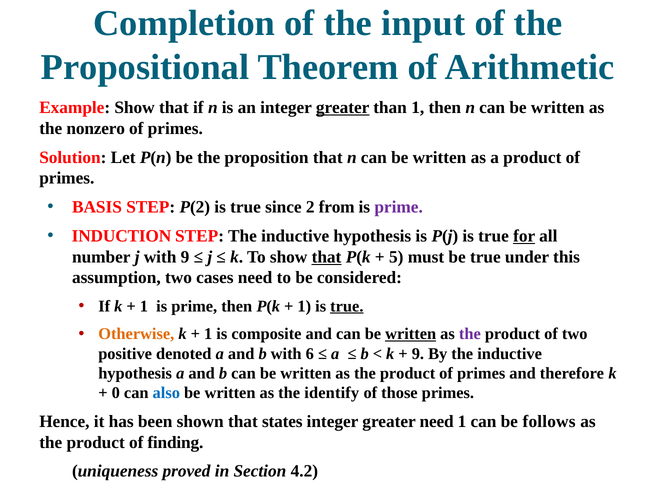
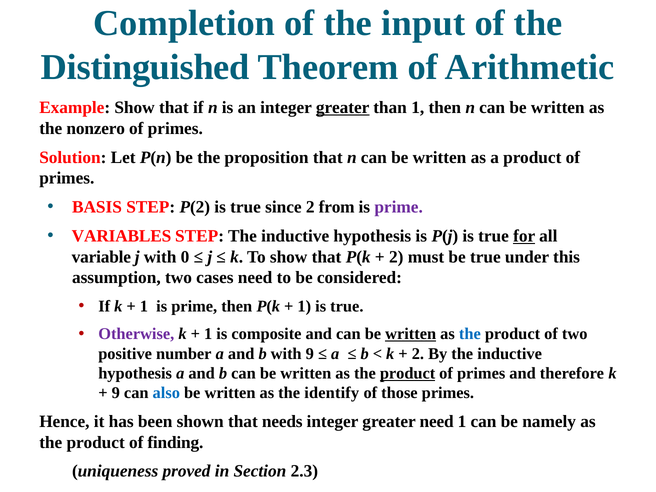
Propositional: Propositional -> Distinguished
INDUCTION: INDUCTION -> VARIABLES
number: number -> variable
with 9: 9 -> 0
that at (327, 257) underline: present -> none
5 at (396, 257): 5 -> 2
true at (347, 306) underline: present -> none
Otherwise colour: orange -> purple
the at (470, 334) colour: purple -> blue
denoted: denoted -> number
with 6: 6 -> 9
9 at (418, 354): 9 -> 2
product at (408, 373) underline: none -> present
0 at (116, 393): 0 -> 9
states: states -> needs
follows: follows -> namely
4.2: 4.2 -> 2.3
